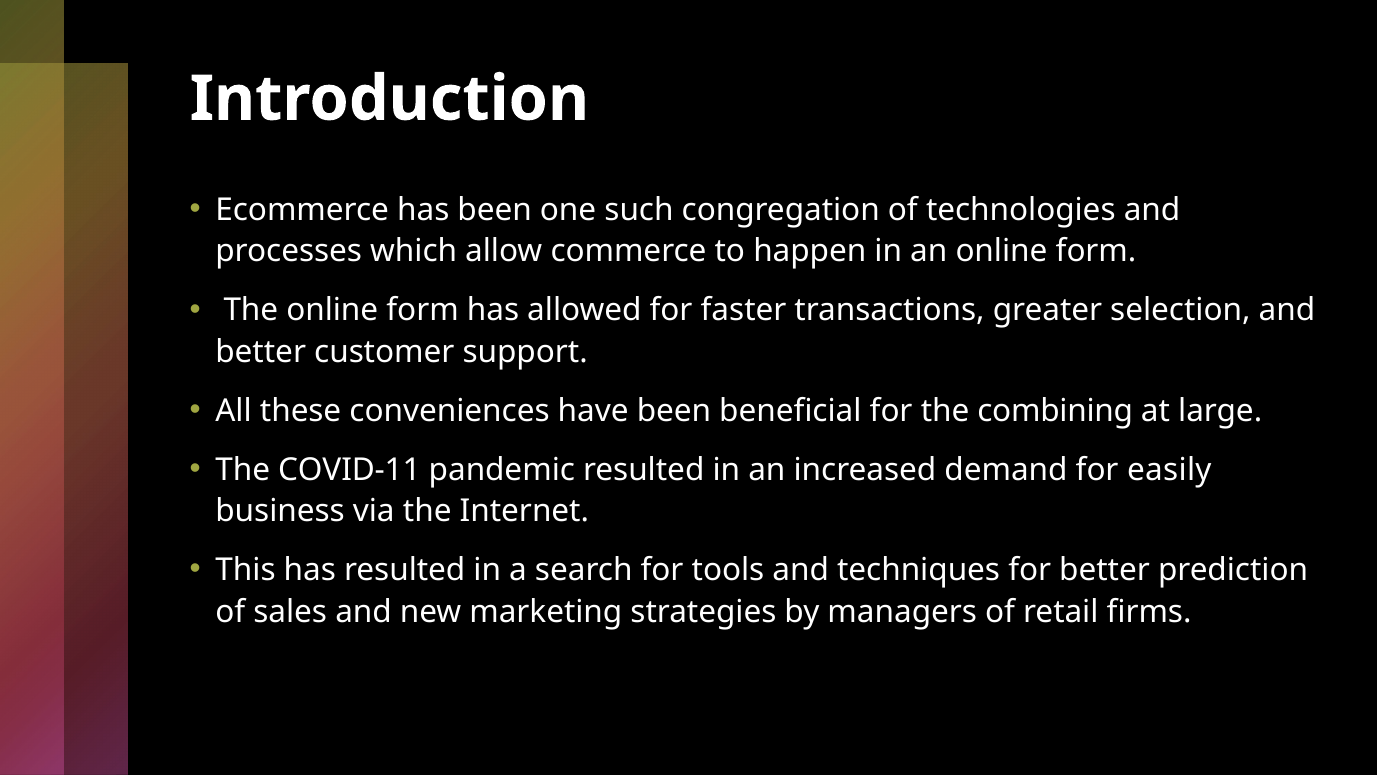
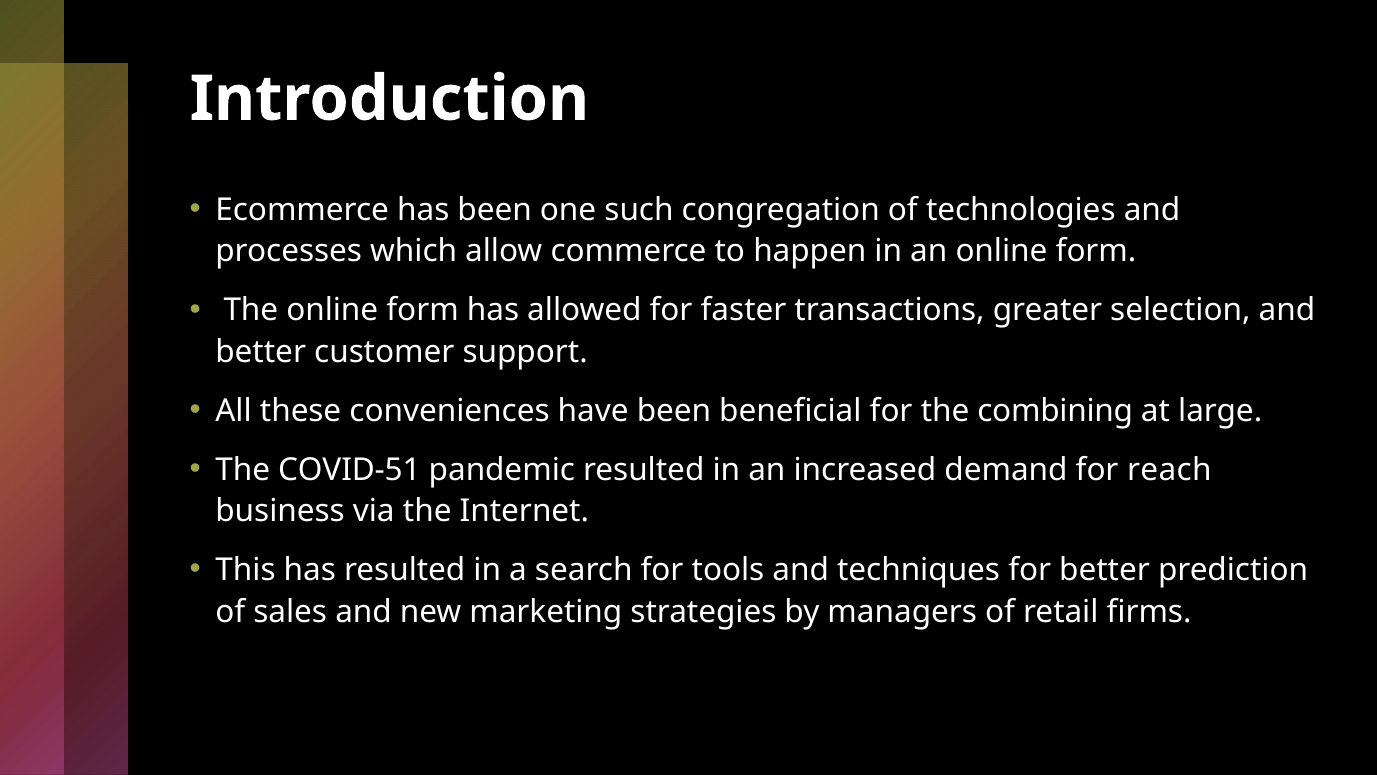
COVID-11: COVID-11 -> COVID-51
easily: easily -> reach
